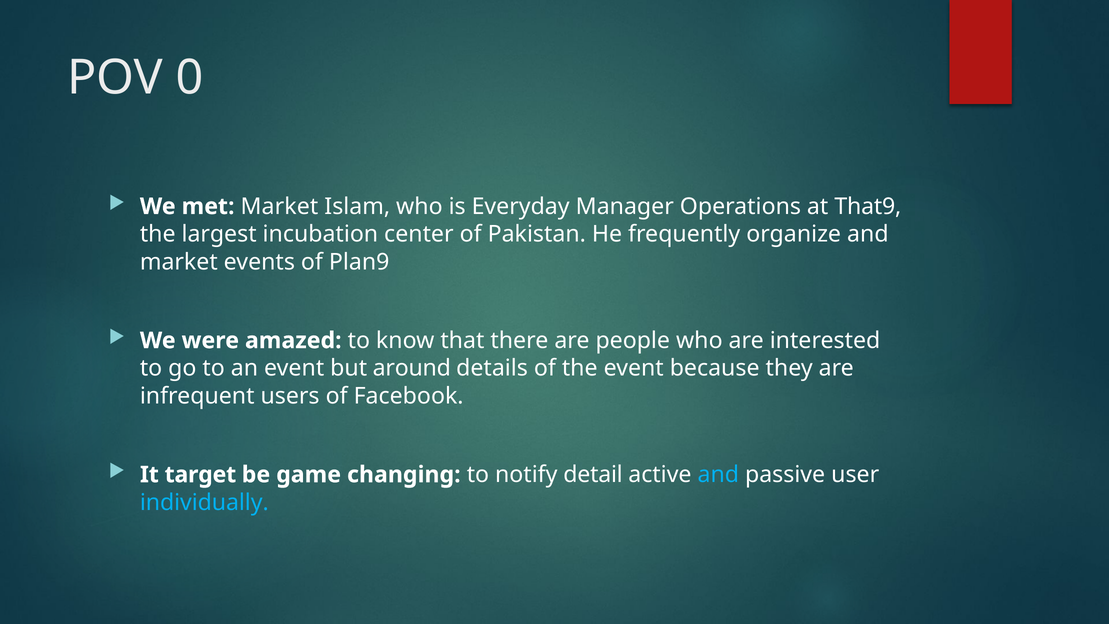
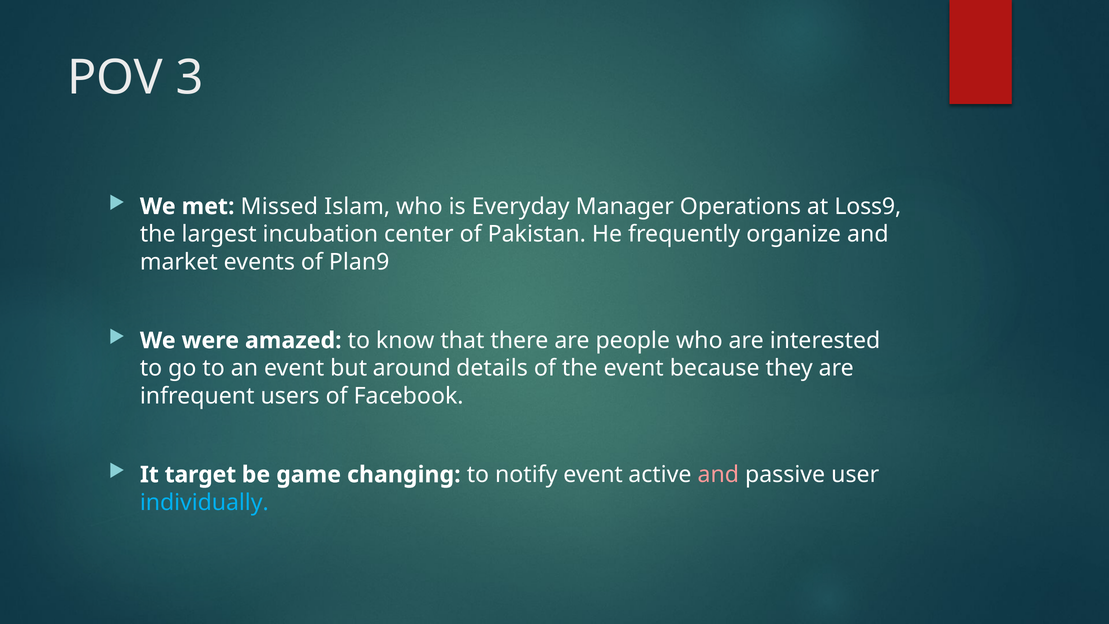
0: 0 -> 3
met Market: Market -> Missed
That9: That9 -> Loss9
notify detail: detail -> event
and at (718, 475) colour: light blue -> pink
